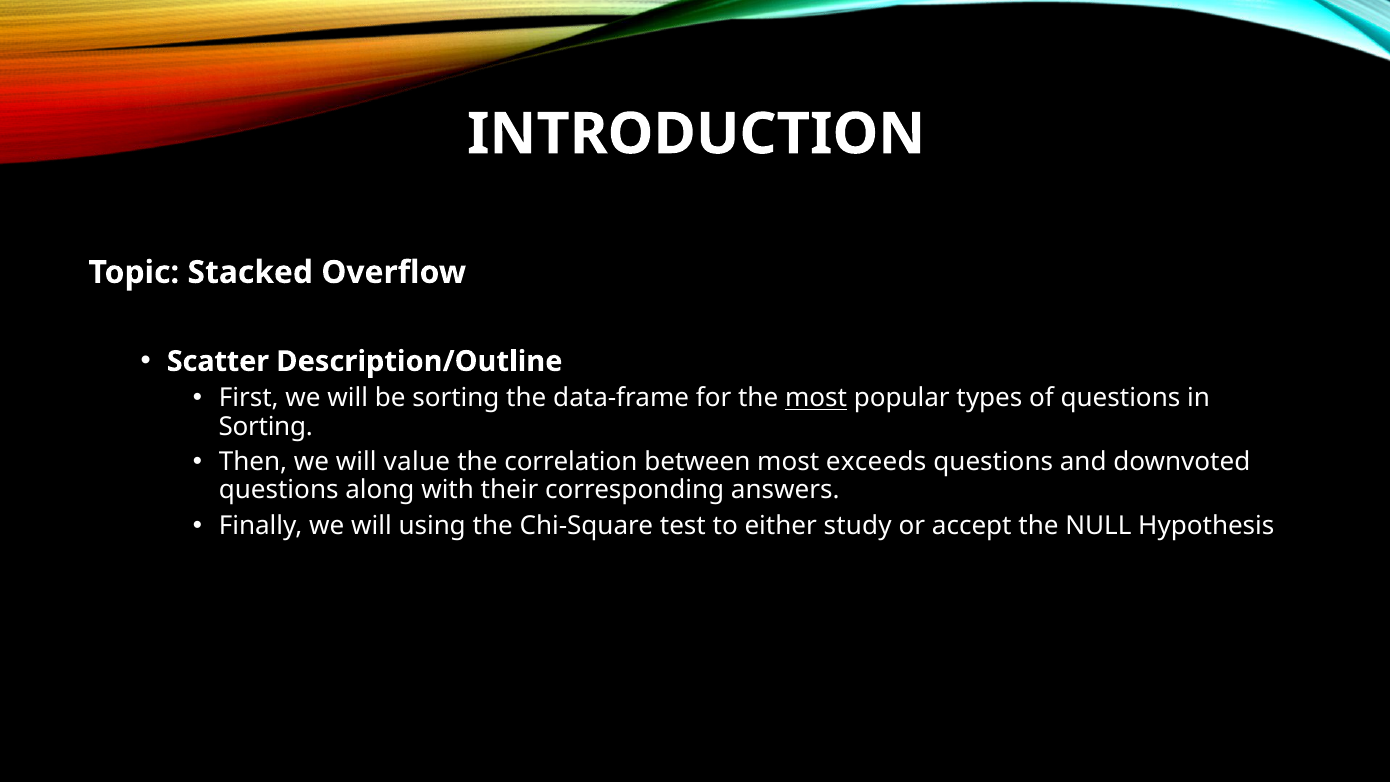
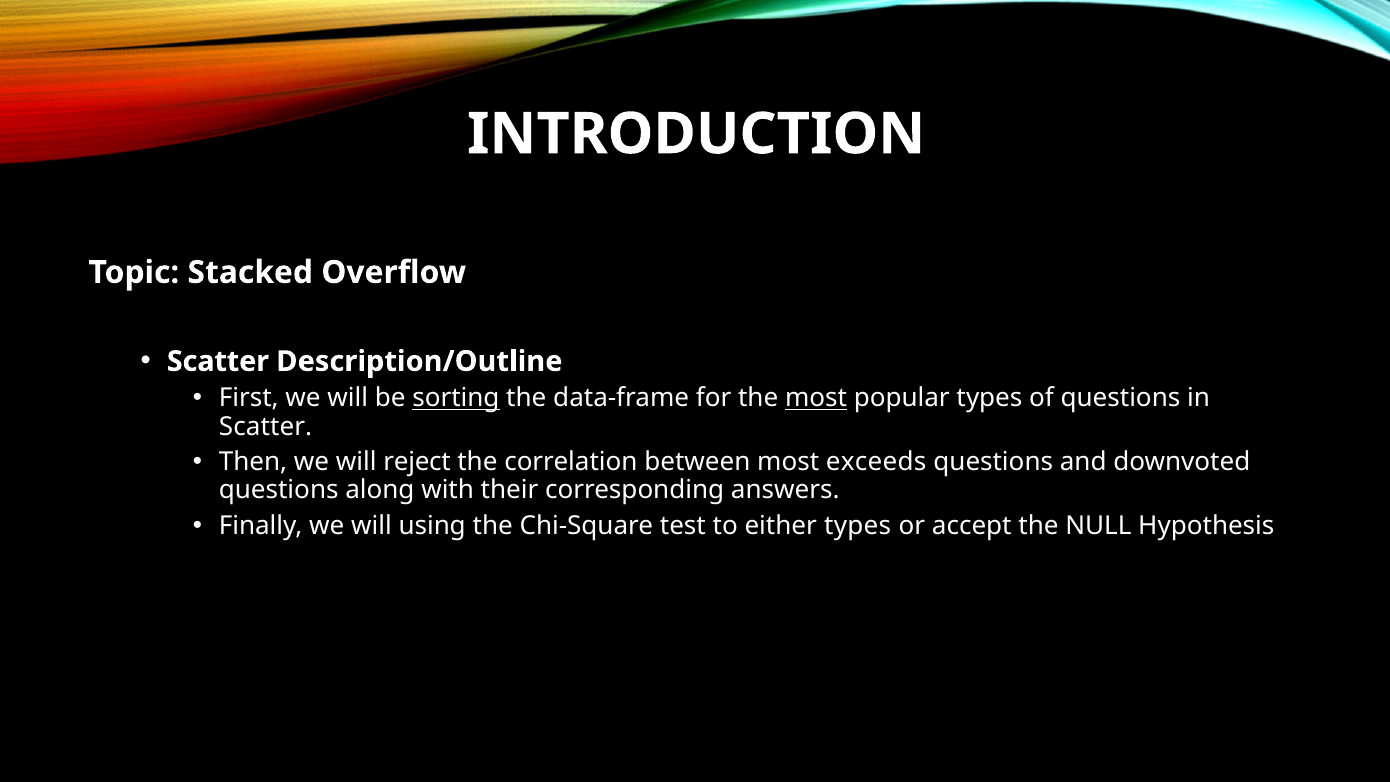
sorting at (456, 398) underline: none -> present
Sorting at (266, 426): Sorting -> Scatter
value: value -> reject
either study: study -> types
